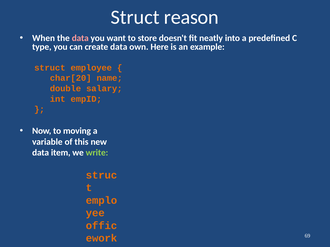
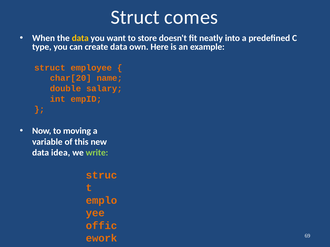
reason: reason -> comes
data at (80, 38) colour: pink -> yellow
item: item -> idea
